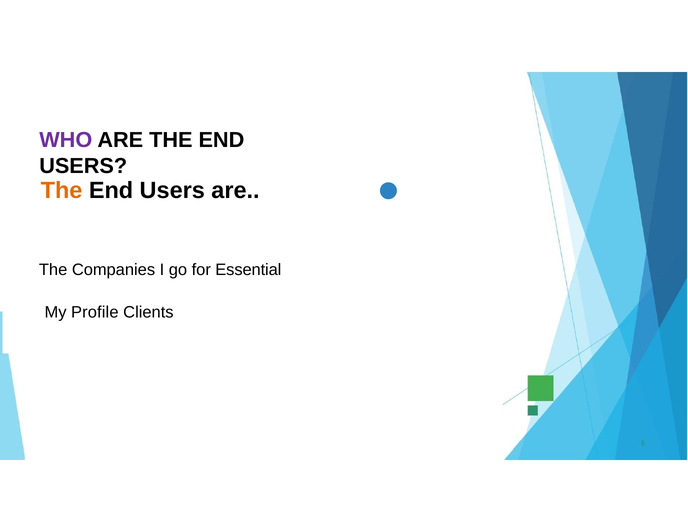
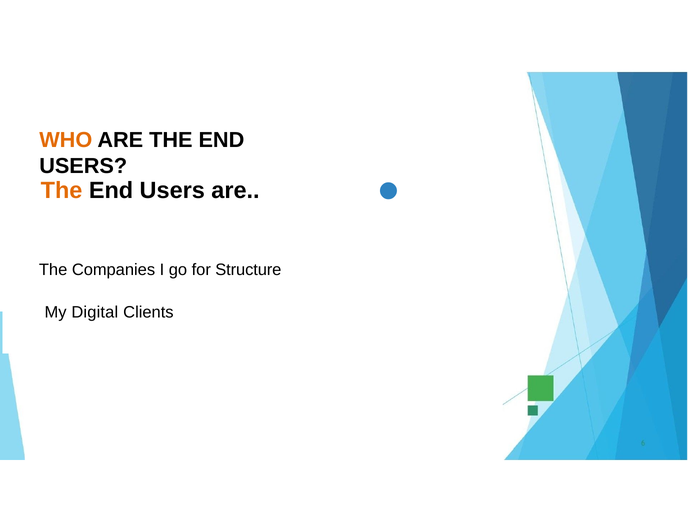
WHO colour: purple -> orange
Essential: Essential -> Structure
Profile: Profile -> Digital
